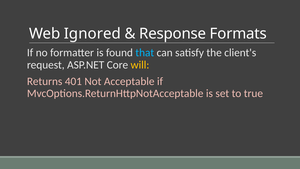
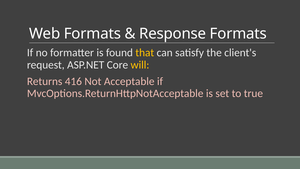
Web Ignored: Ignored -> Formats
that colour: light blue -> yellow
401: 401 -> 416
